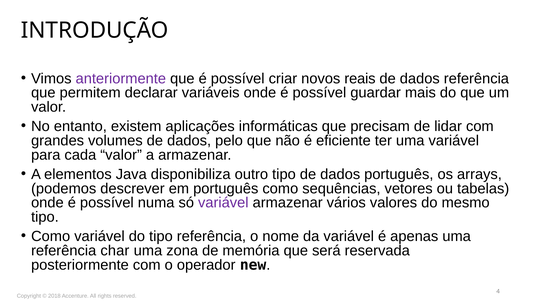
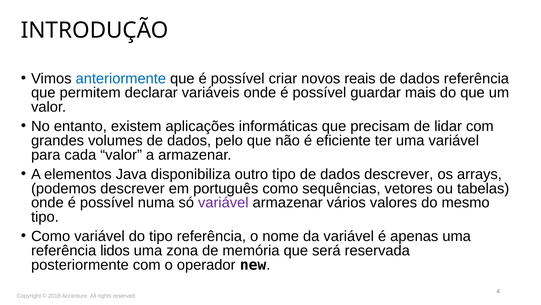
anteriormente colour: purple -> blue
dados português: português -> descrever
char: char -> lidos
